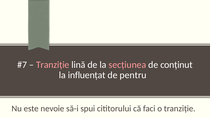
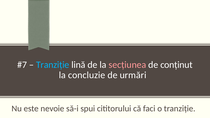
Tranziție at (53, 65) colour: pink -> light blue
influențat: influențat -> concluzie
pentru: pentru -> urmări
